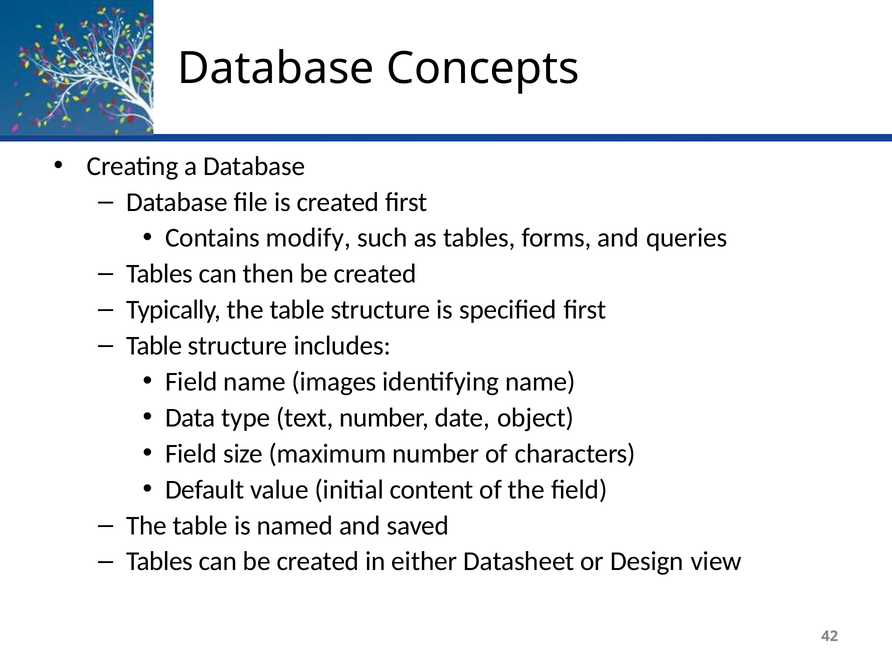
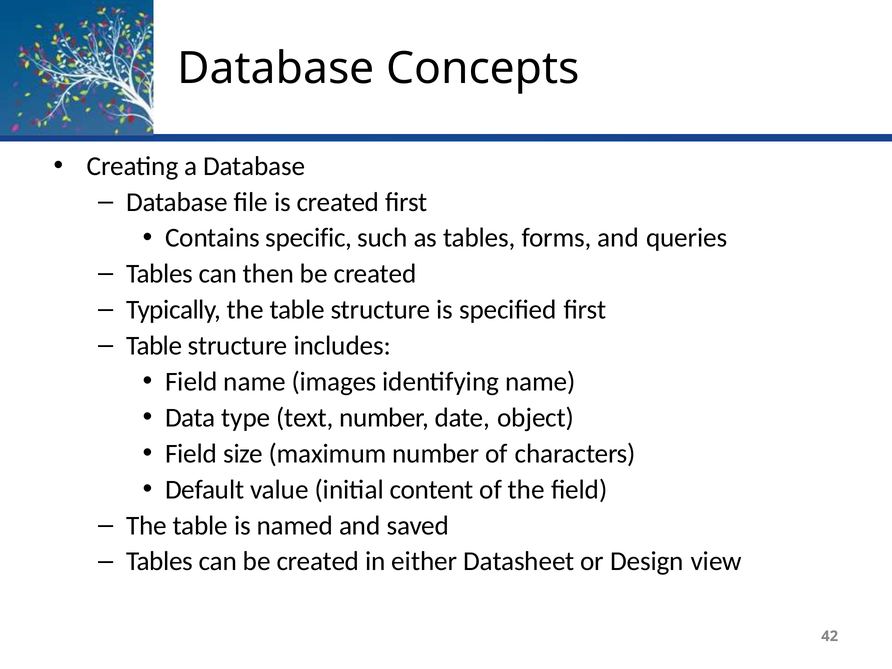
modify: modify -> specific
